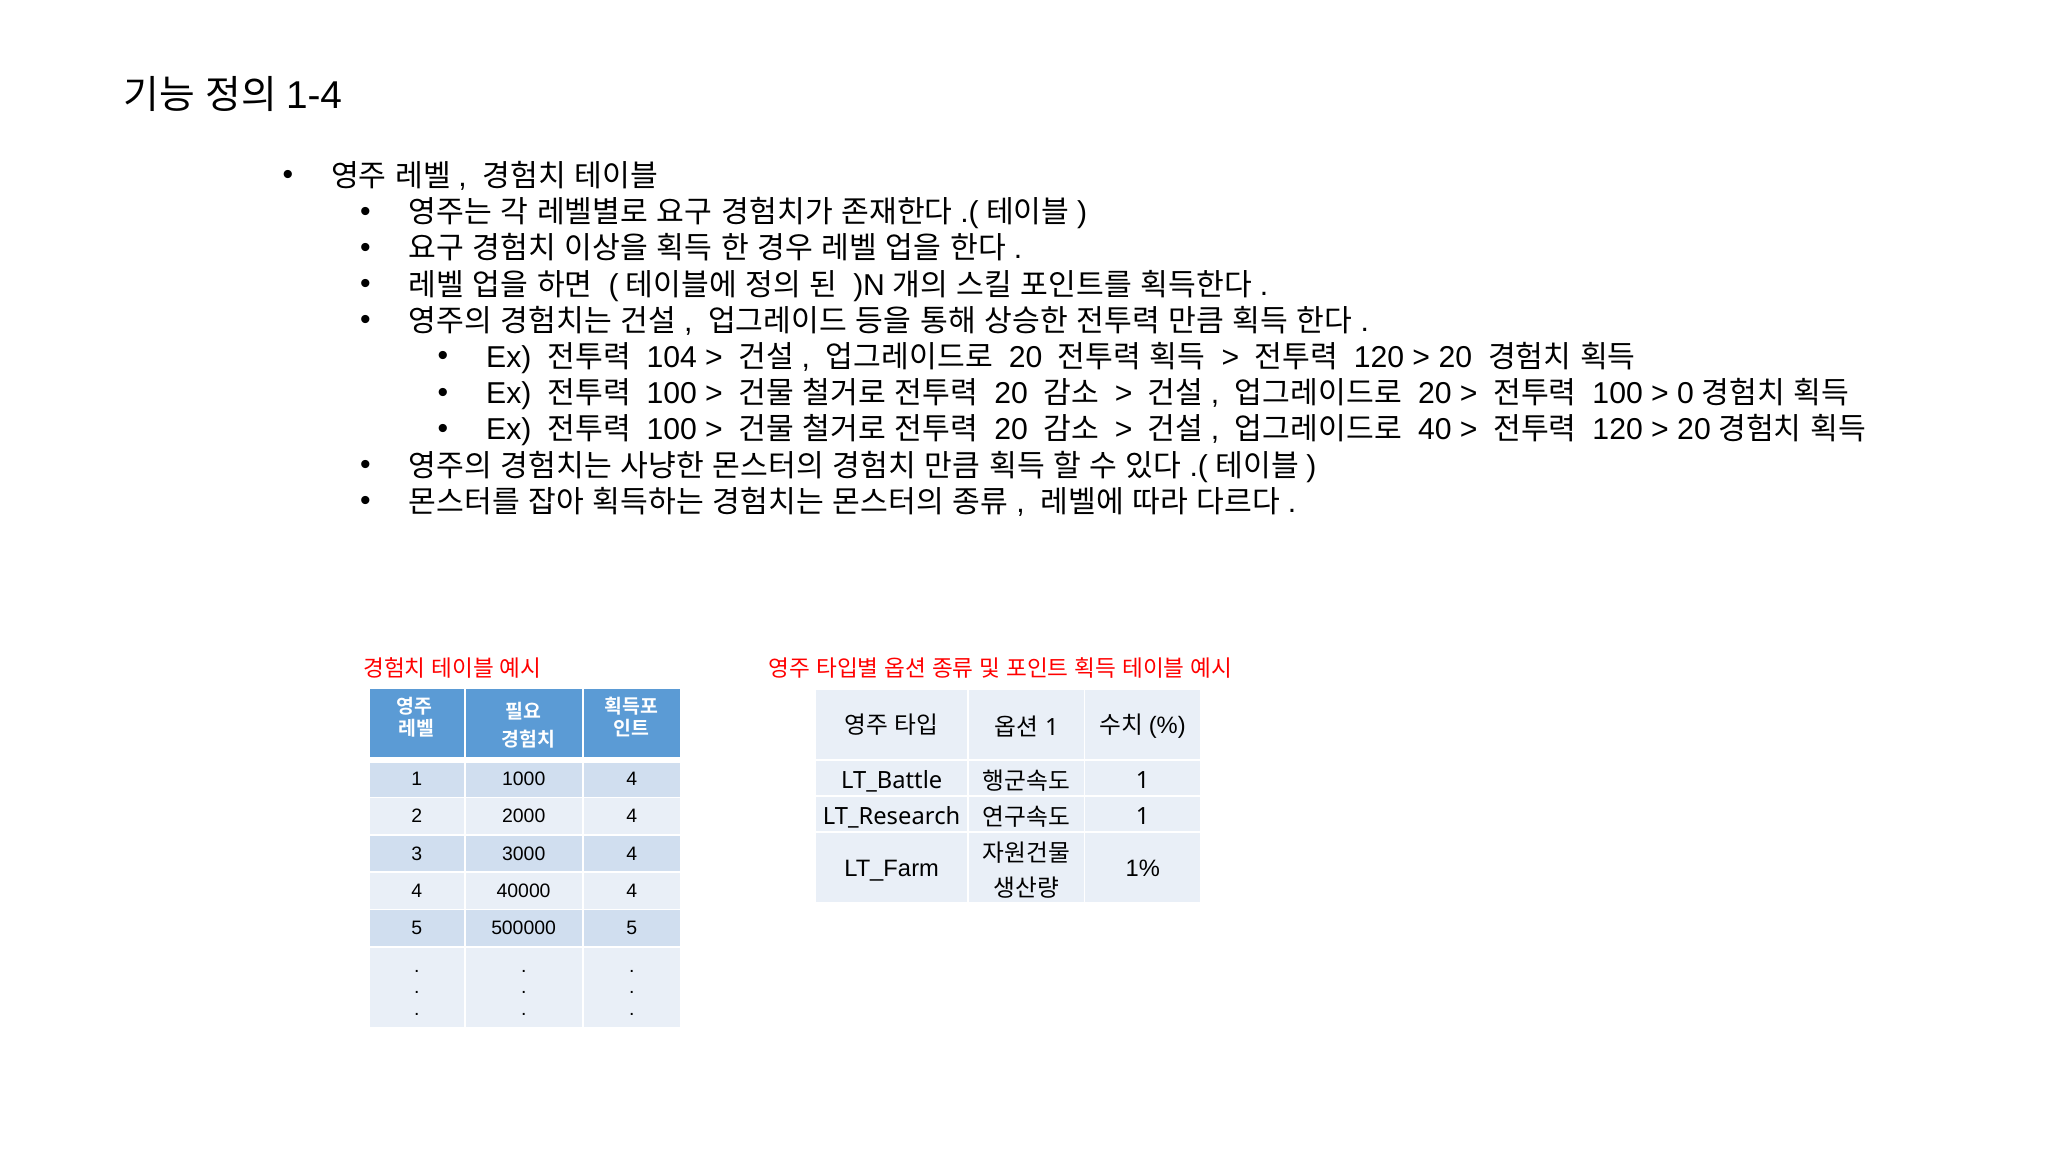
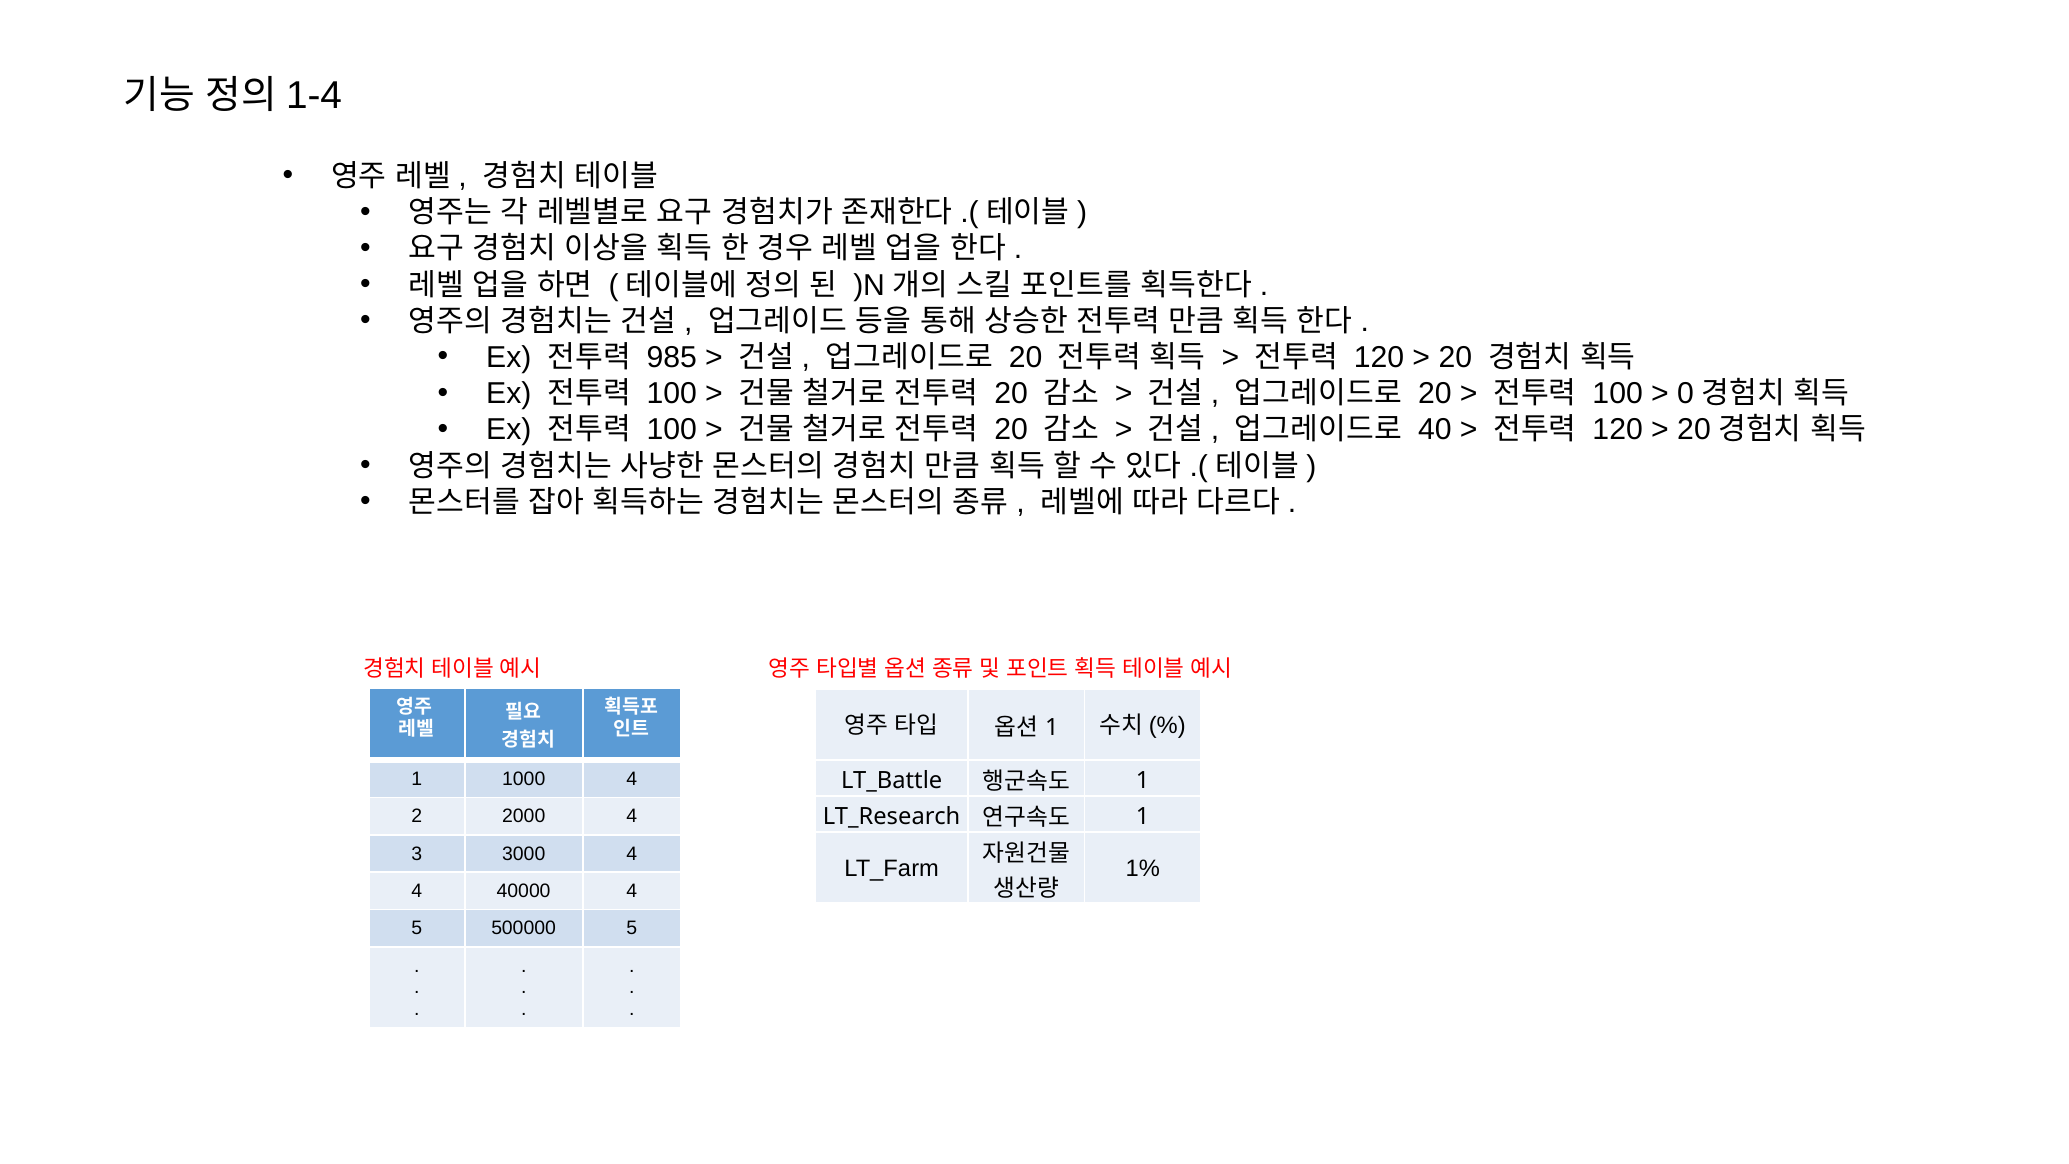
104: 104 -> 985
